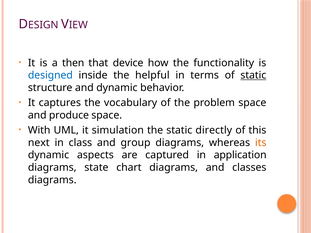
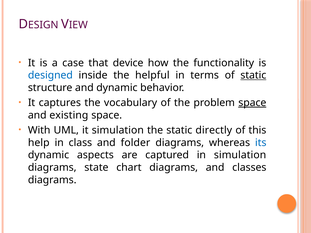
then: then -> case
space at (252, 103) underline: none -> present
produce: produce -> existing
next: next -> help
group: group -> folder
its colour: orange -> blue
in application: application -> simulation
